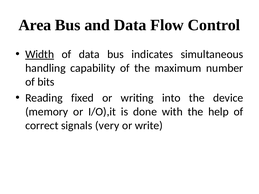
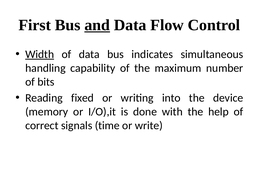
Area: Area -> First
and underline: none -> present
very: very -> time
